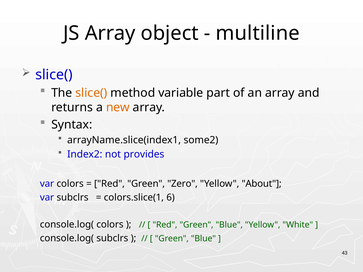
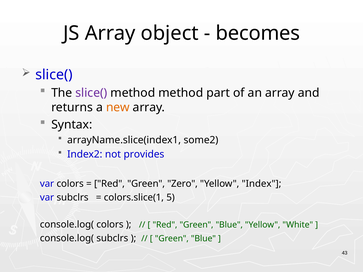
multiline: multiline -> becomes
slice( at (91, 93) colour: orange -> purple
method variable: variable -> method
About: About -> Index
6: 6 -> 5
